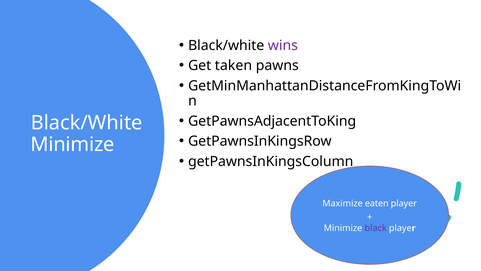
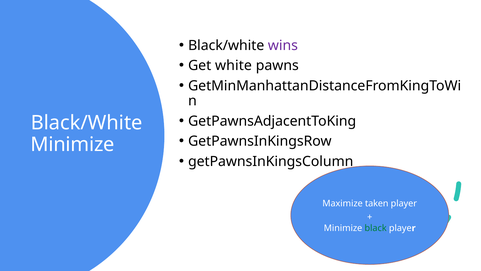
taken: taken -> white
eaten: eaten -> taken
black colour: purple -> green
